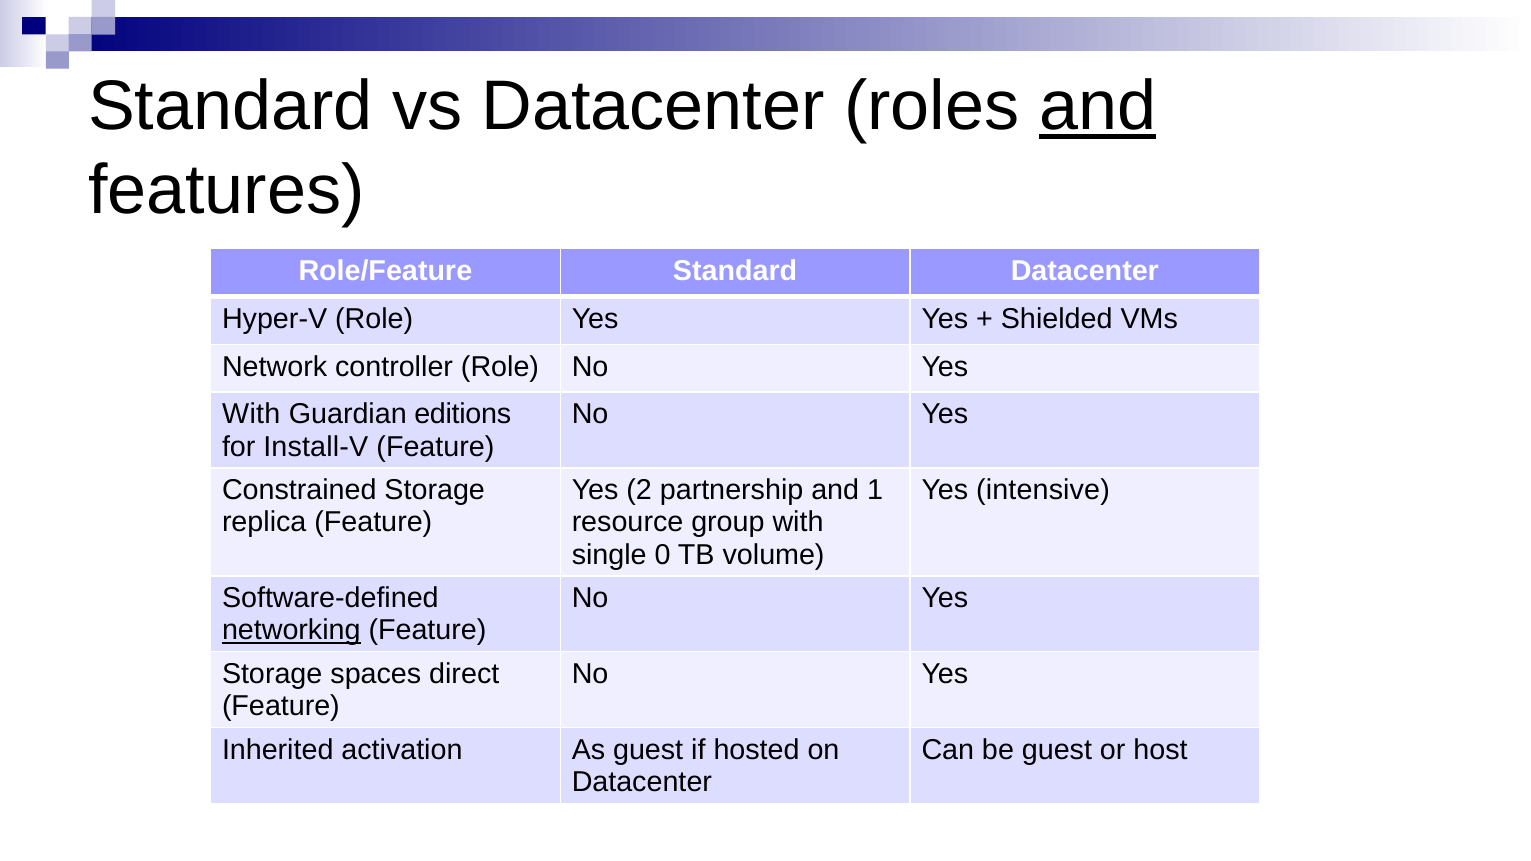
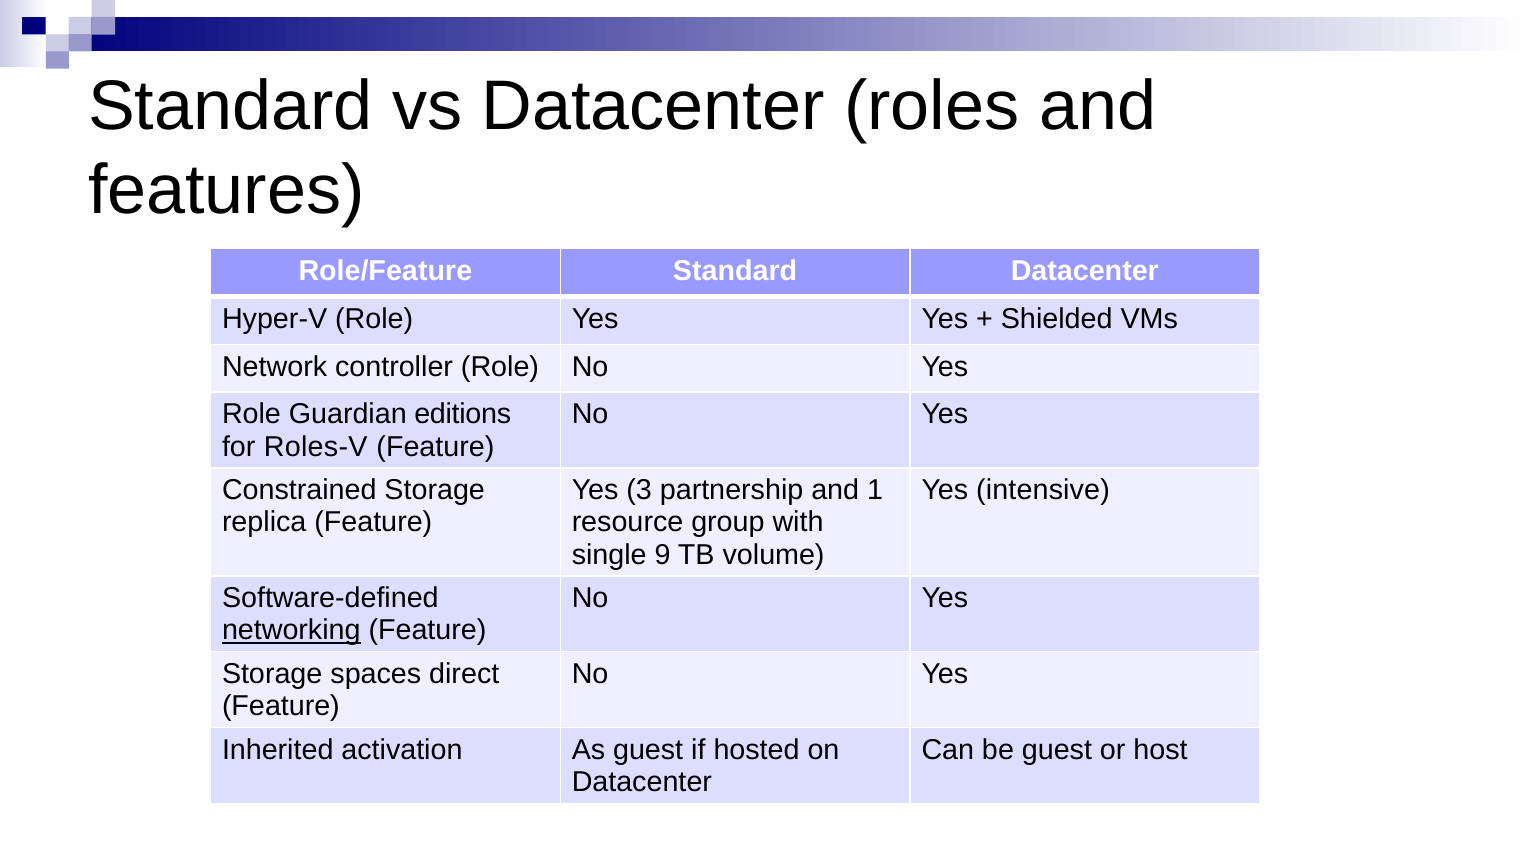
and at (1098, 106) underline: present -> none
With at (251, 415): With -> Role
Install-V: Install-V -> Roles-V
2: 2 -> 3
0: 0 -> 9
